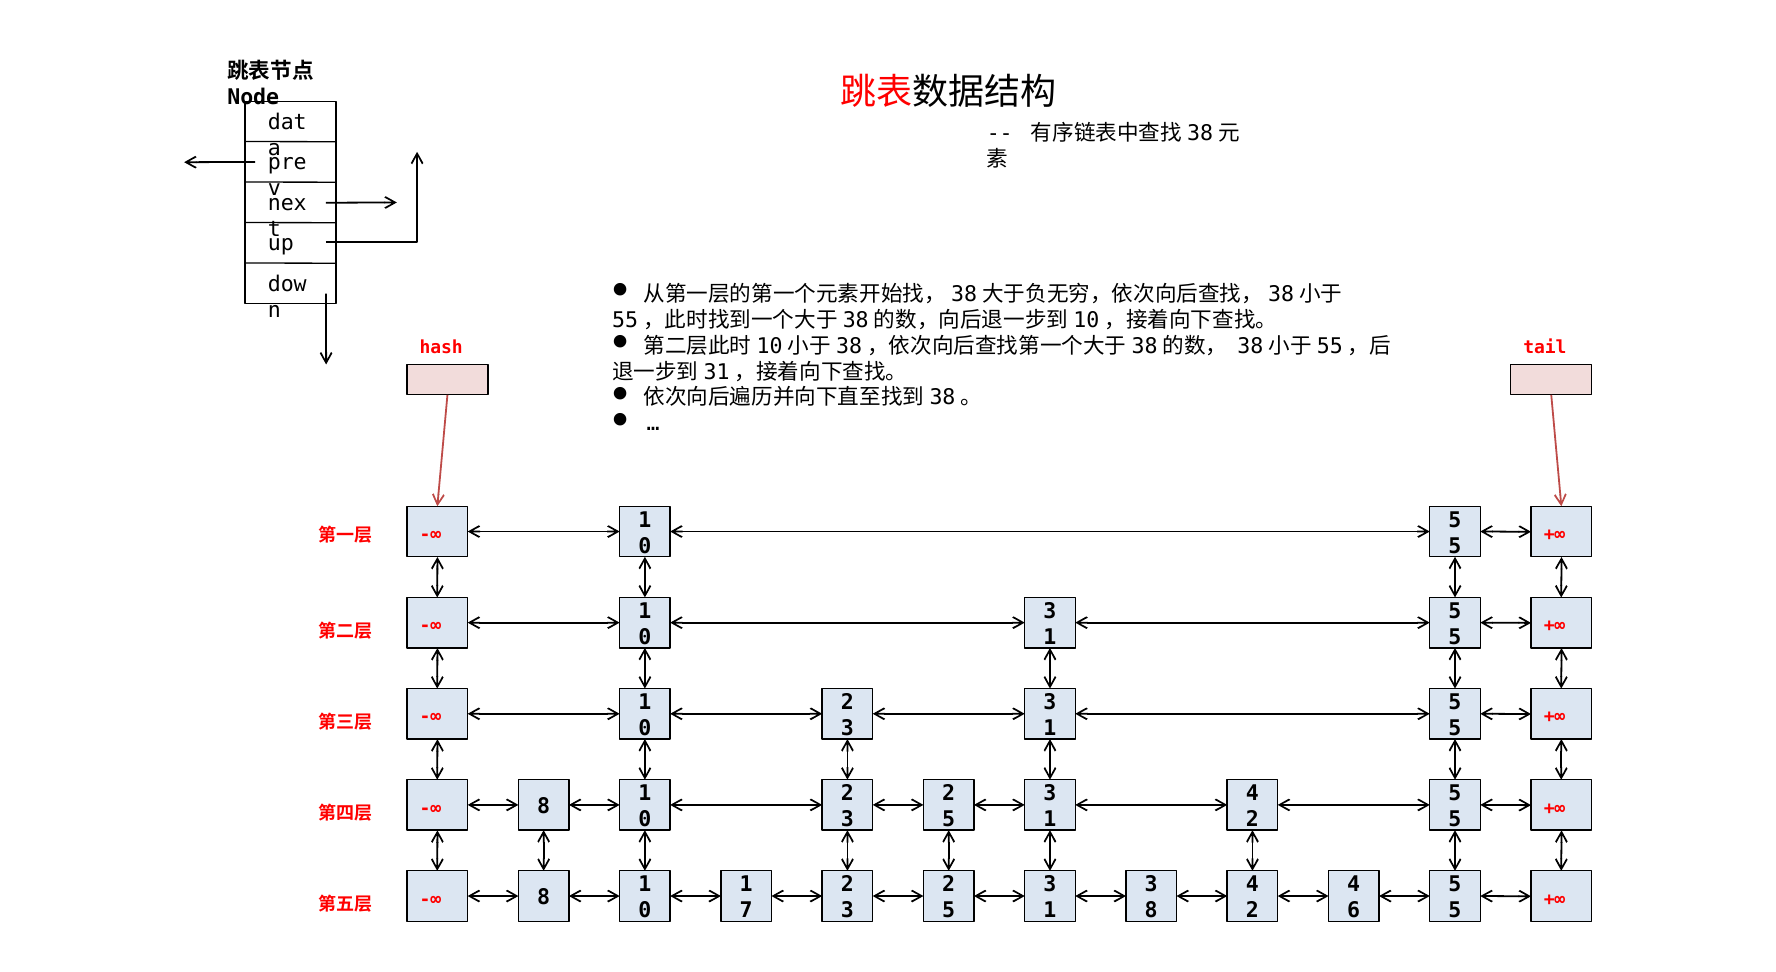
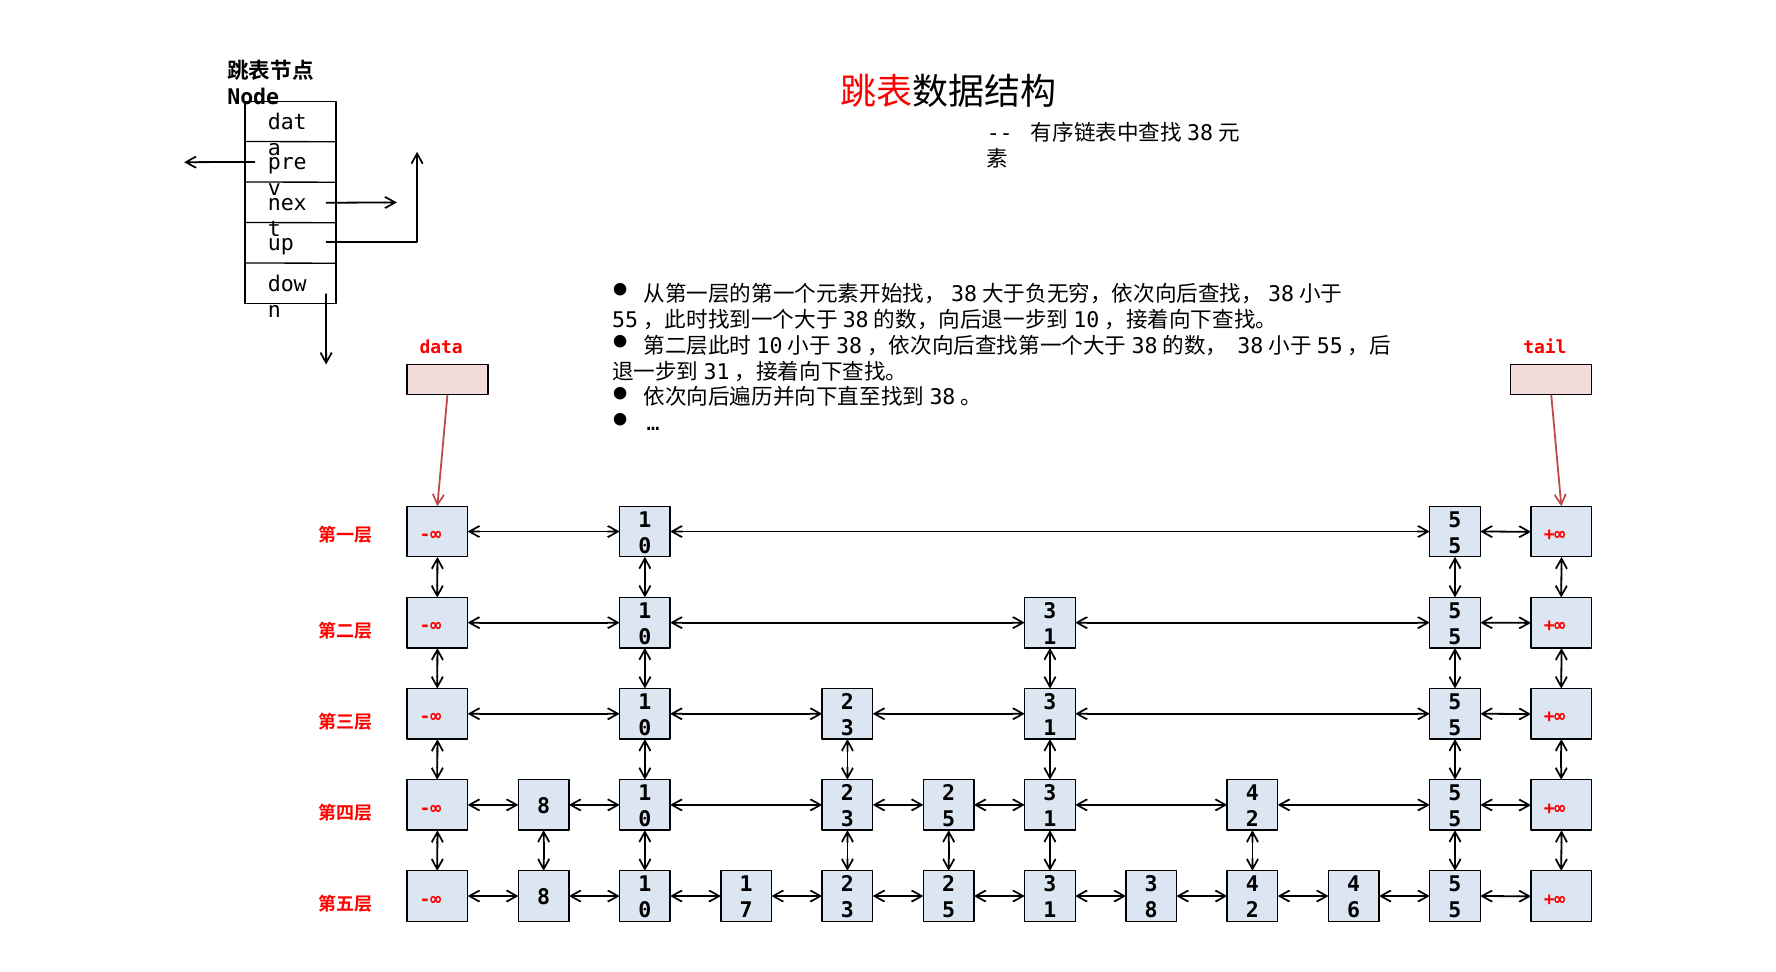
hash: hash -> data
